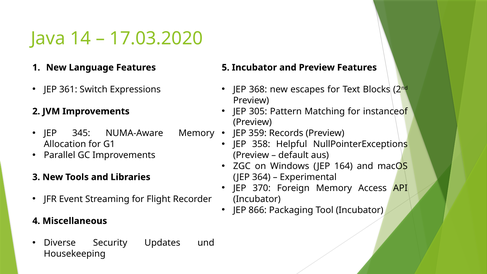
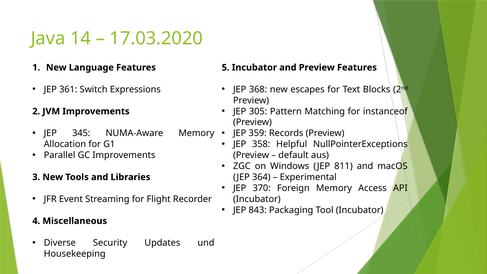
164: 164 -> 811
866: 866 -> 843
